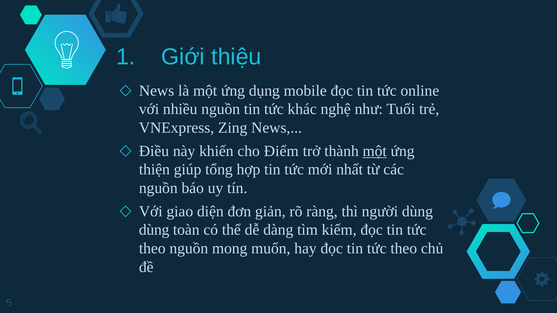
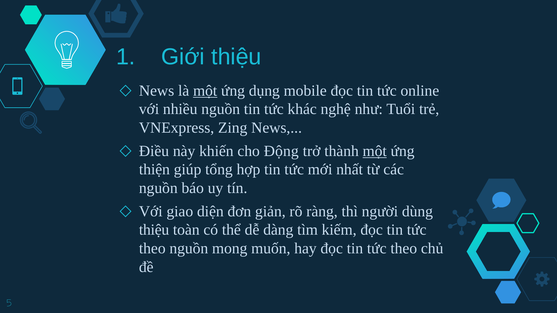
một at (205, 91) underline: none -> present
Điểm: Điểm -> Động
dùng at (154, 230): dùng -> thiệu
